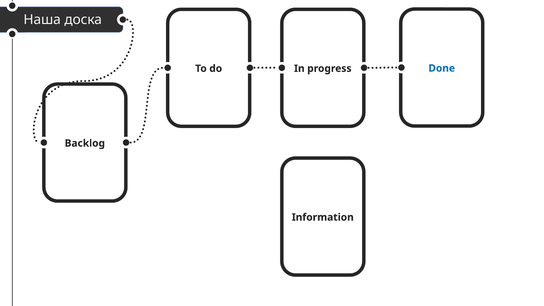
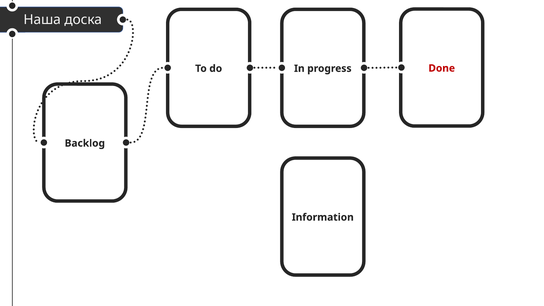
Done colour: blue -> red
